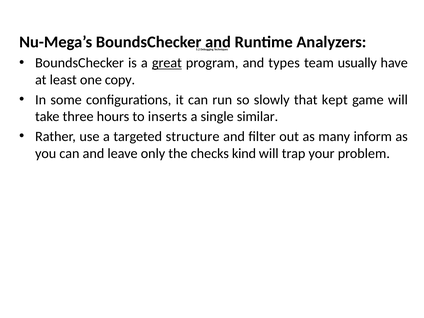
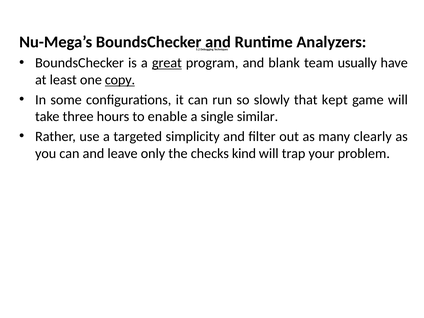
types: types -> blank
copy underline: none -> present
inserts: inserts -> enable
structure: structure -> simplicity
inform: inform -> clearly
